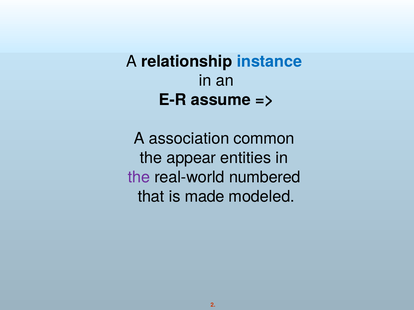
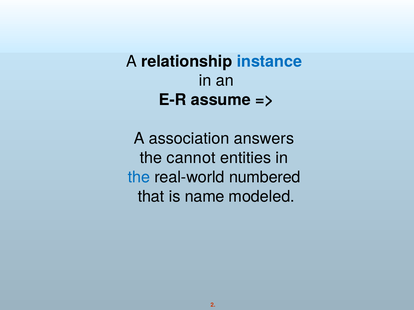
common: common -> answers
appear: appear -> cannot
the at (139, 177) colour: purple -> blue
made: made -> name
